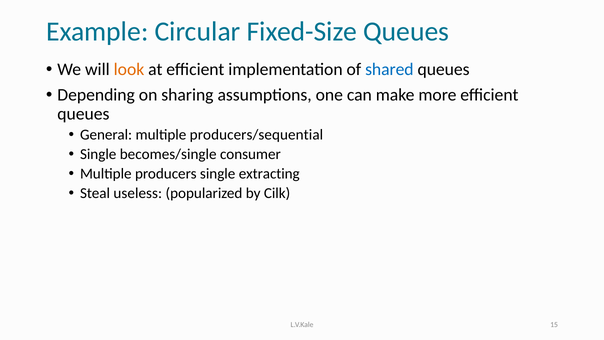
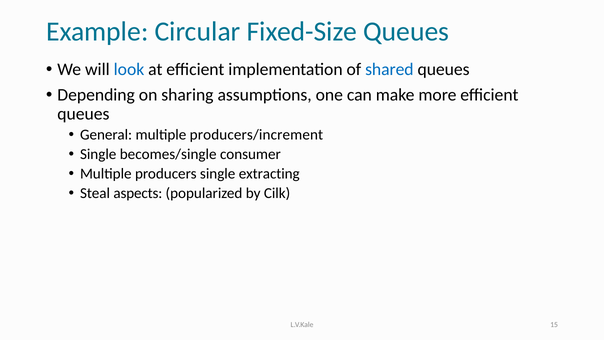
look colour: orange -> blue
producers/sequential: producers/sequential -> producers/increment
useless: useless -> aspects
